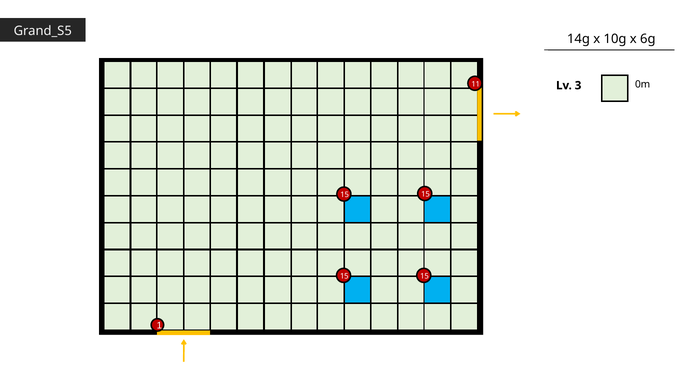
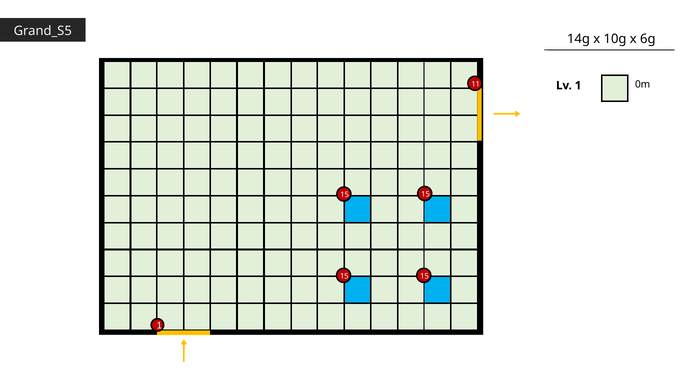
Lv 3: 3 -> 1
